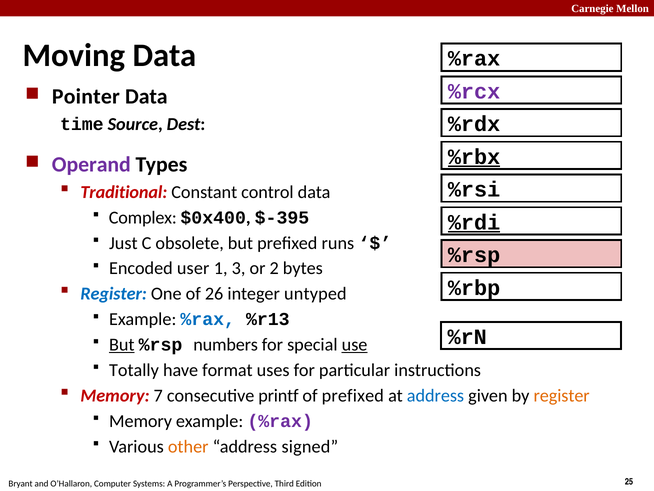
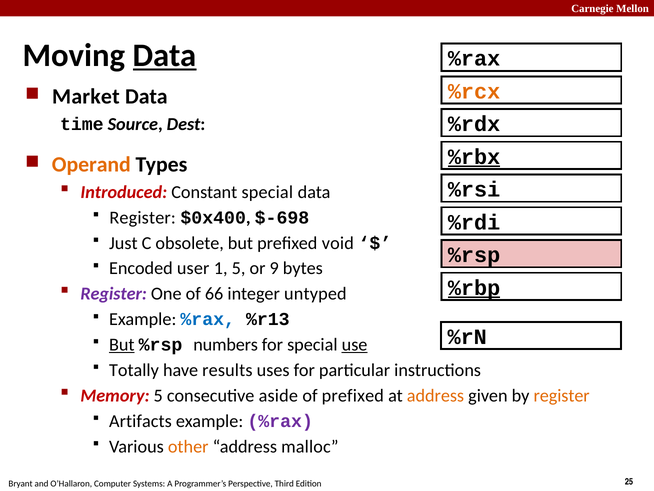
Data at (165, 55) underline: none -> present
%rcx colour: purple -> orange
Pointer: Pointer -> Market
Operand colour: purple -> orange
Traditional: Traditional -> Introduced
Constant control: control -> special
Complex at (143, 217): Complex -> Register
$-395: $-395 -> $-698
%rdi underline: present -> none
runs: runs -> void
1 3: 3 -> 5
2: 2 -> 9
%rbp underline: none -> present
Register at (114, 294) colour: blue -> purple
26: 26 -> 66
format: format -> results
Memory 7: 7 -> 5
printf: printf -> aside
address at (435, 395) colour: blue -> orange
Memory at (141, 421): Memory -> Artifacts
signed: signed -> malloc
